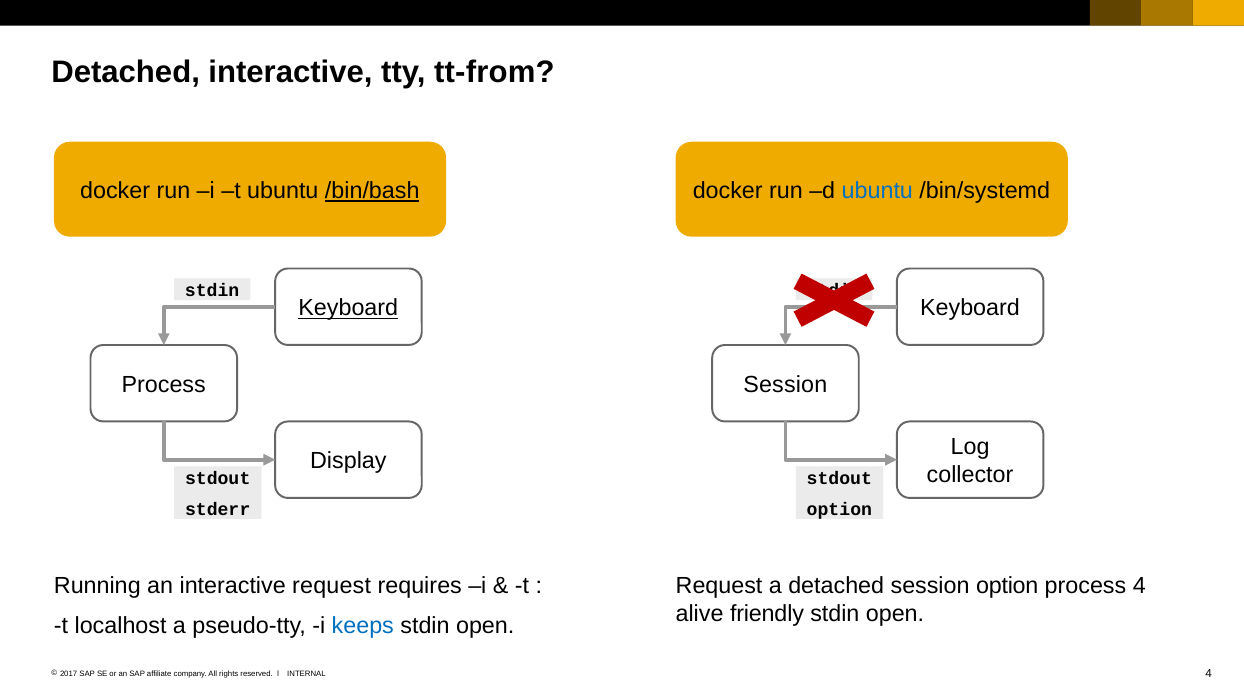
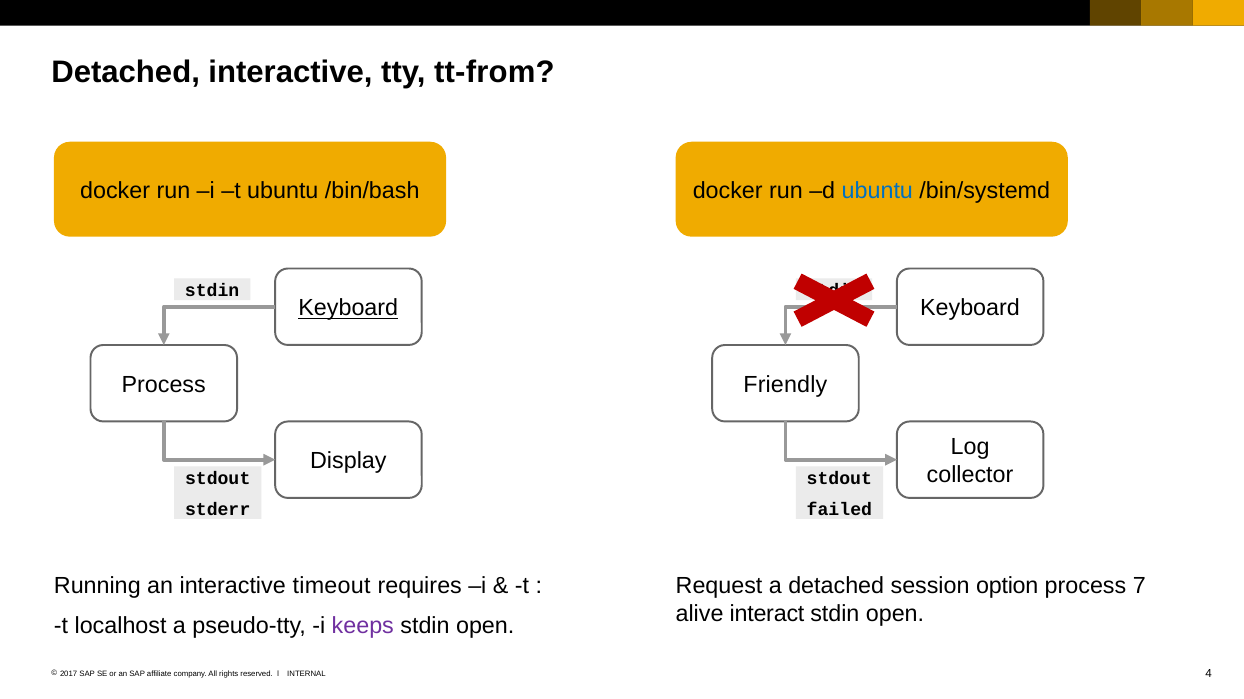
/bin/bash underline: present -> none
Session at (785, 385): Session -> Friendly
option at (839, 510): option -> failed
process 4: 4 -> 7
interactive request: request -> timeout
friendly: friendly -> interact
keeps colour: blue -> purple
